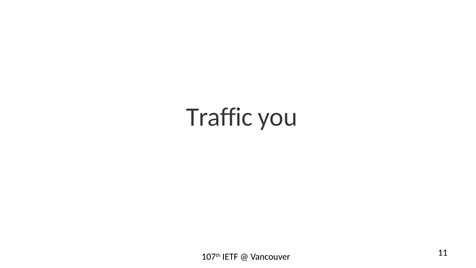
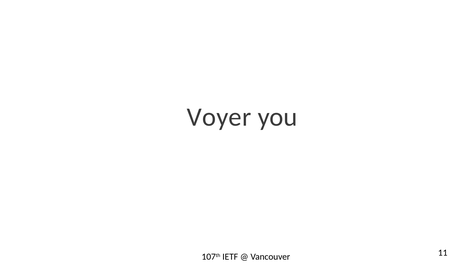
Traffic: Traffic -> Voyer
